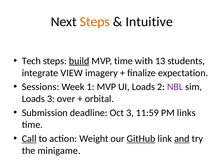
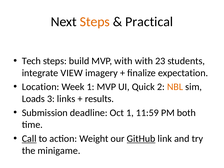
Intuitive: Intuitive -> Practical
build underline: present -> none
MVP time: time -> with
13: 13 -> 23
Sessions: Sessions -> Location
UI Loads: Loads -> Quick
NBL colour: purple -> orange
over: over -> links
orbital: orbital -> results
Oct 3: 3 -> 1
links: links -> both
and underline: present -> none
